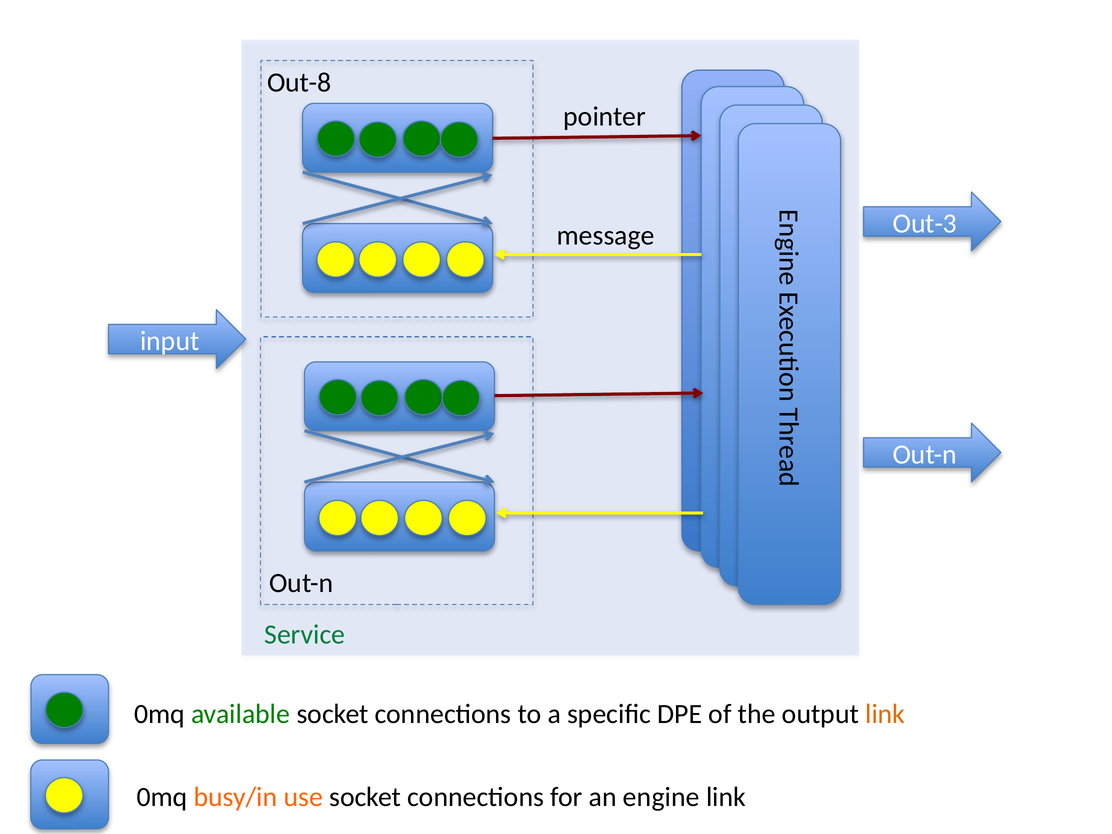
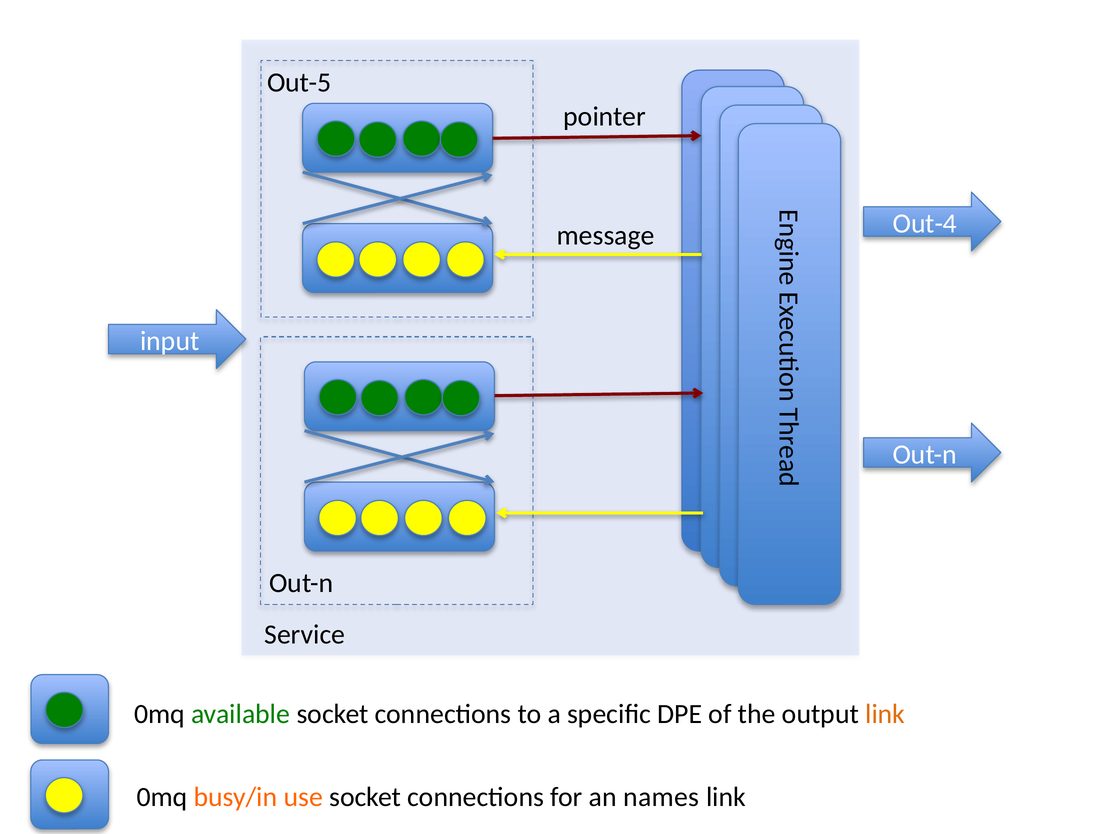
Out-8: Out-8 -> Out-5
Out-3: Out-3 -> Out-4
Service colour: green -> black
engine: engine -> names
